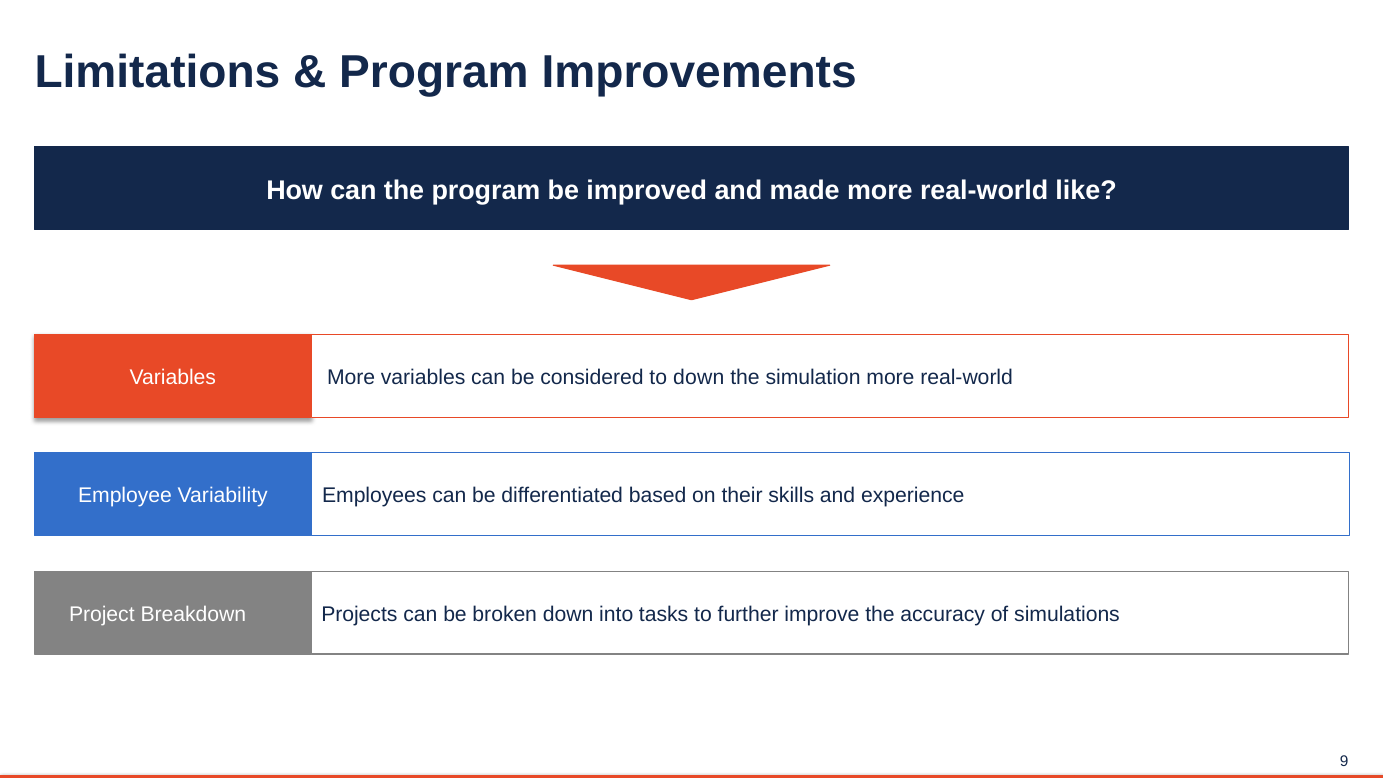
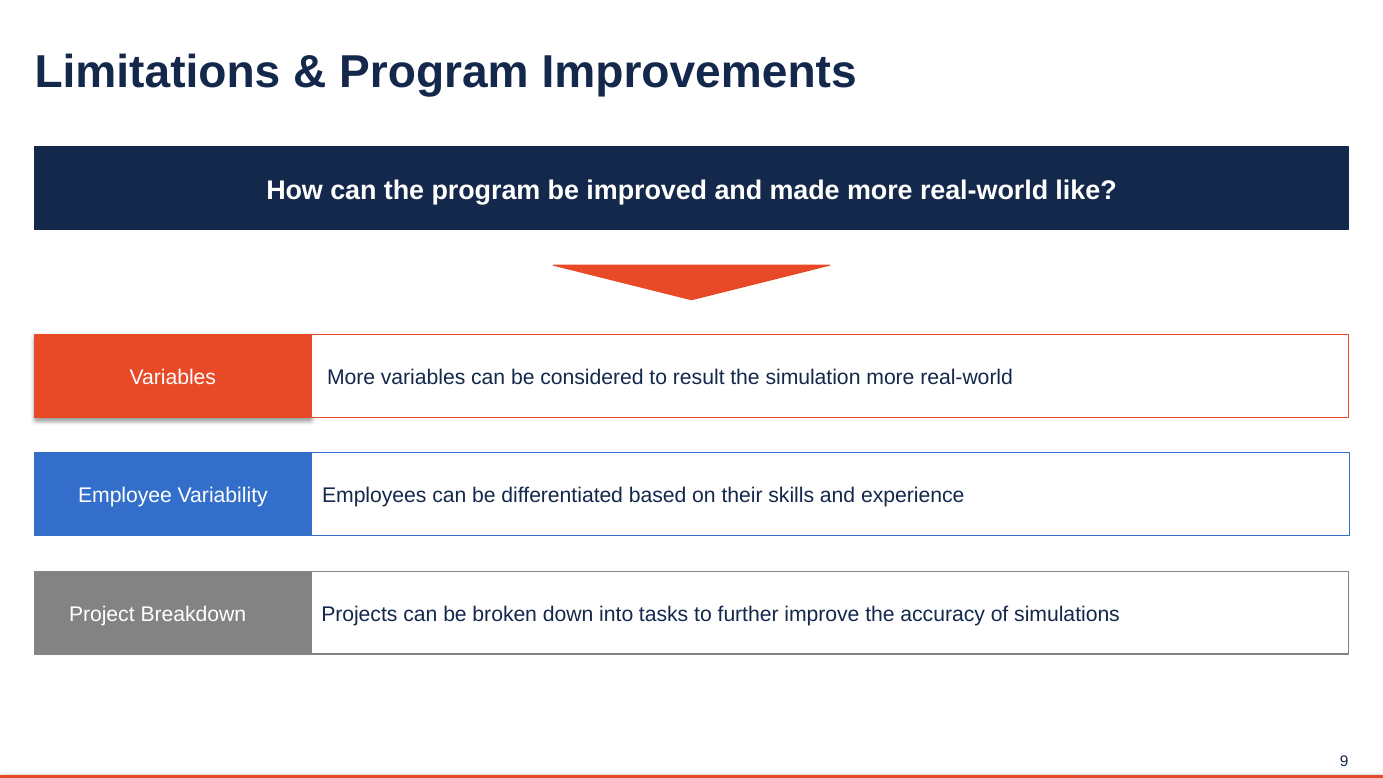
to down: down -> result
